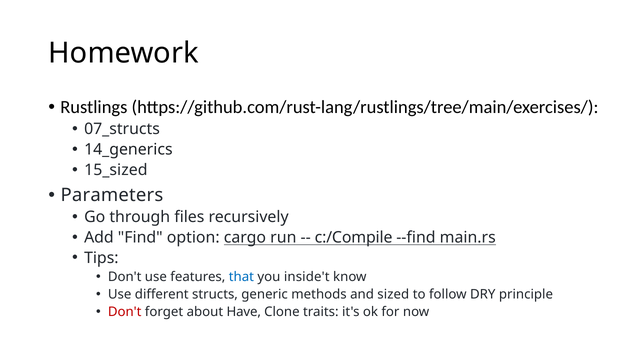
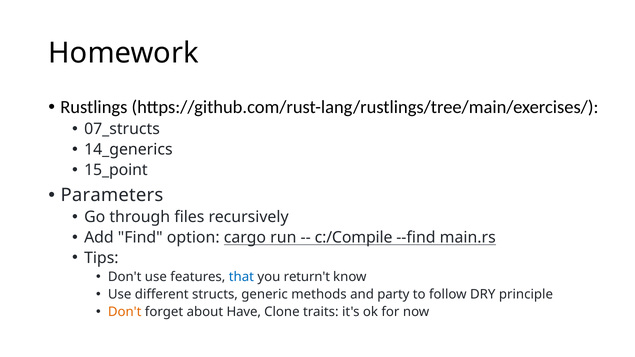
15_sized: 15_sized -> 15_point
inside't: inside't -> return't
sized: sized -> party
Don't at (125, 312) colour: red -> orange
